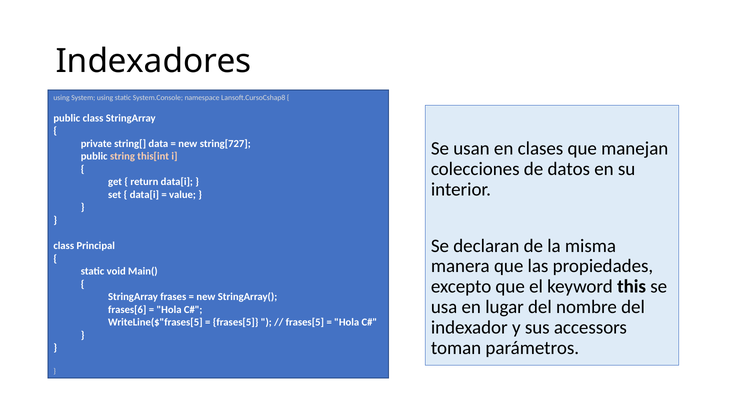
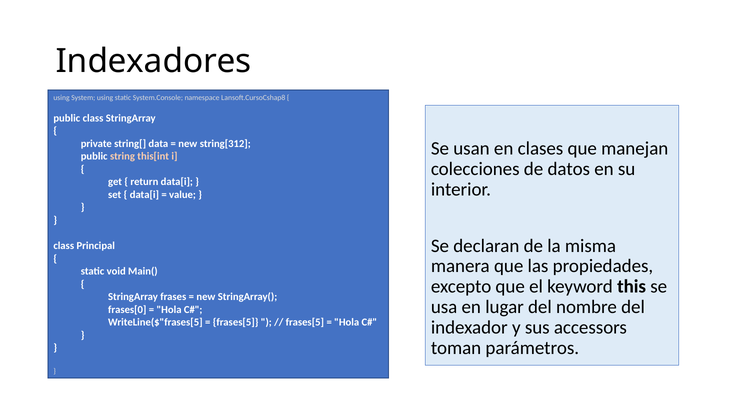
string[727: string[727 -> string[312
frases[6: frases[6 -> frases[0
